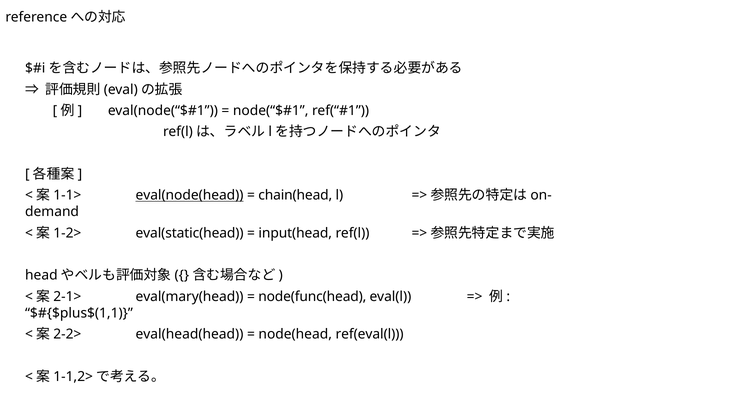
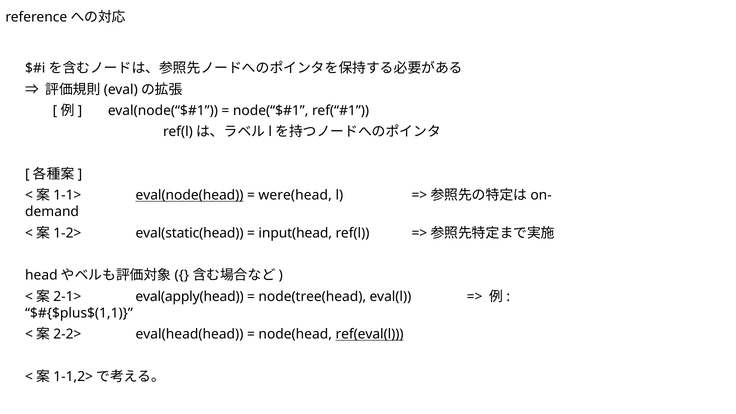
chain(head: chain(head -> were(head
eval(mary(head: eval(mary(head -> eval(apply(head
node(func(head: node(func(head -> node(tree(head
ref(eval(l underline: none -> present
